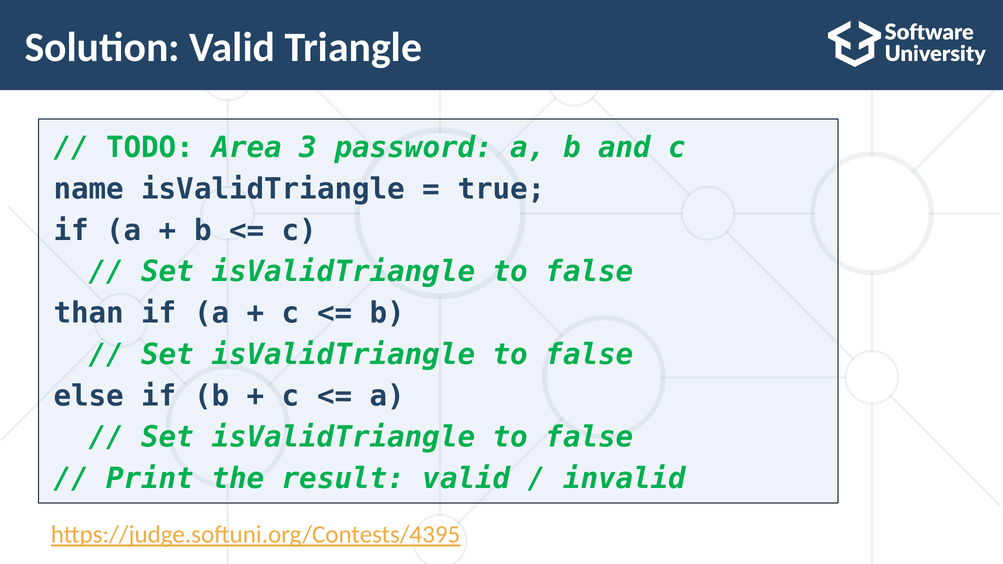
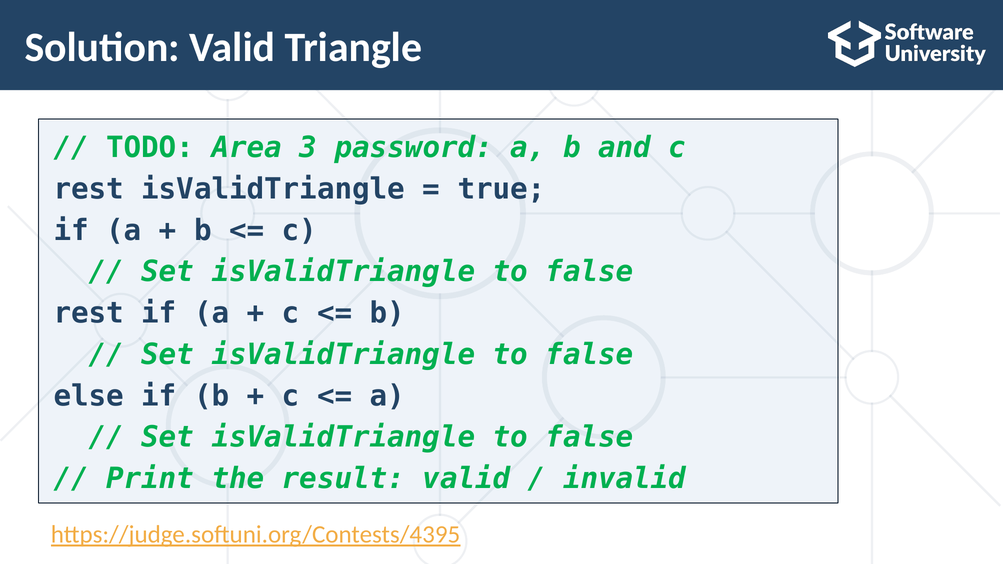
name at (89, 189): name -> rest
than at (89, 313): than -> rest
